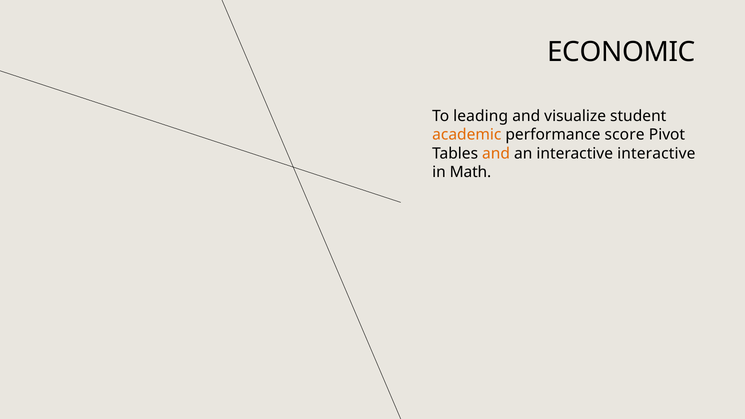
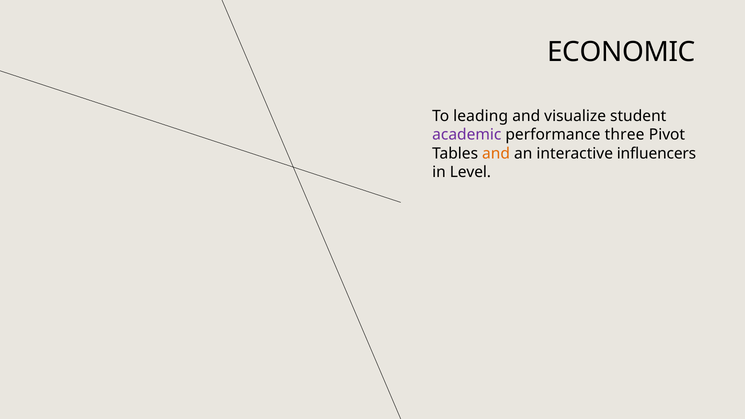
academic colour: orange -> purple
score: score -> three
interactive interactive: interactive -> influencers
Math: Math -> Level
